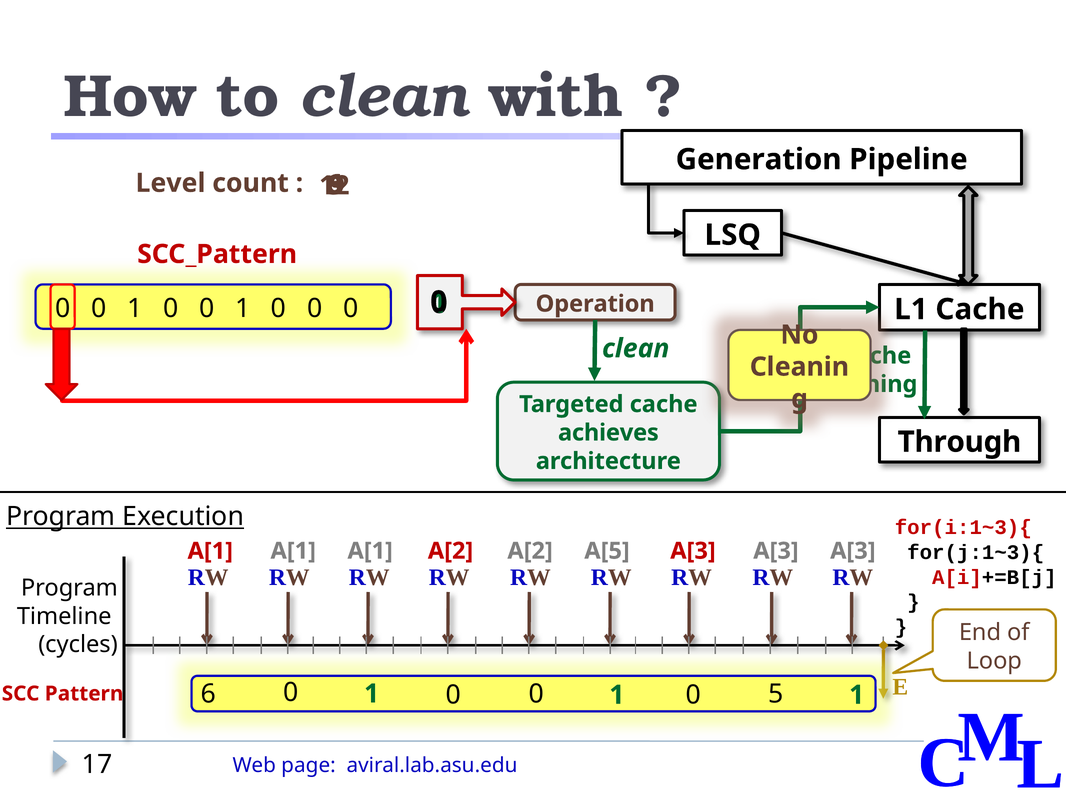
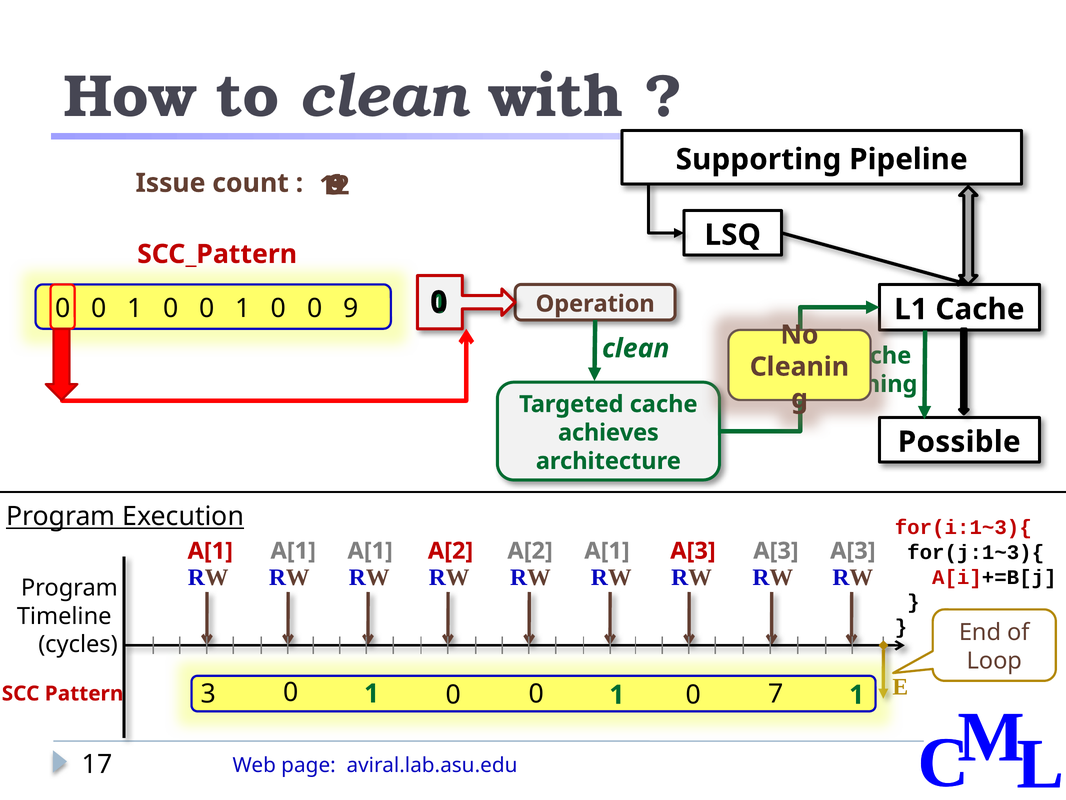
Generation: Generation -> Supporting
Level: Level -> Issue
1 0 0 0: 0 -> 9
Through: Through -> Possible
A[2 A[5: A[5 -> A[1
6: 6 -> 3
5: 5 -> 7
